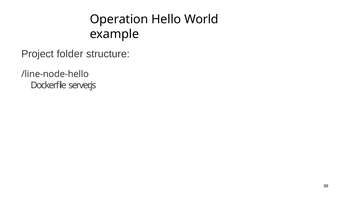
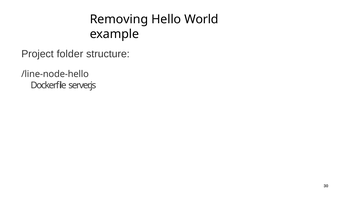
Operation: Operation -> Removing
